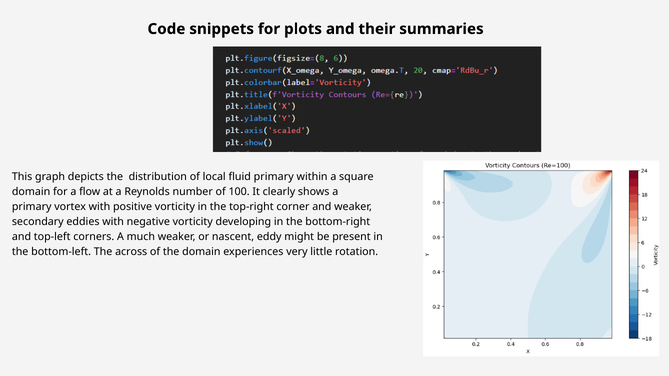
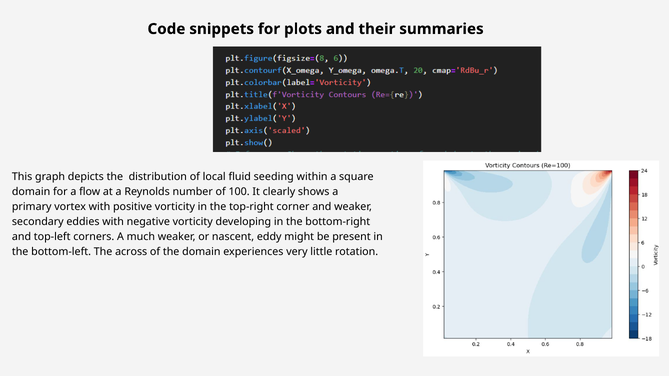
fluid primary: primary -> seeding
